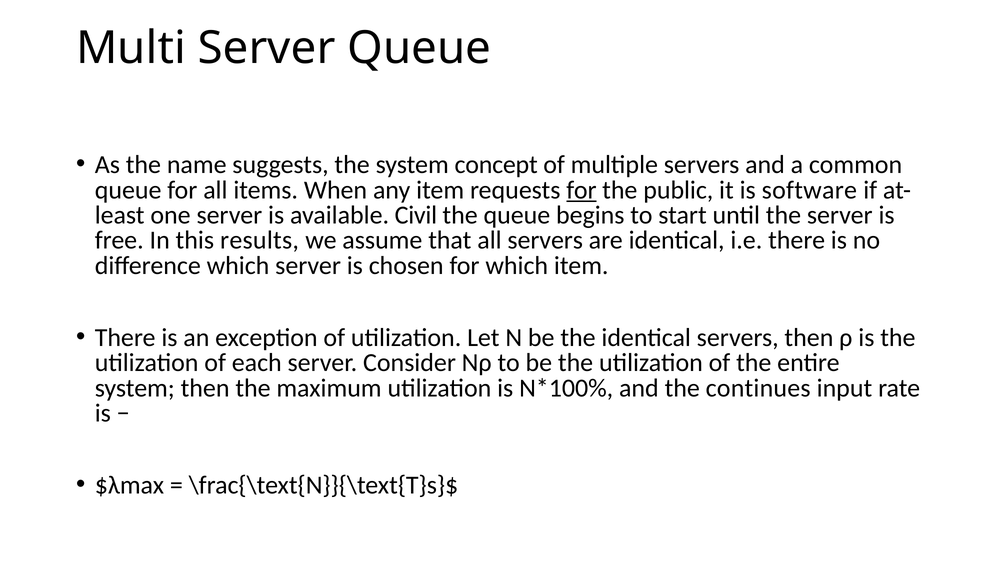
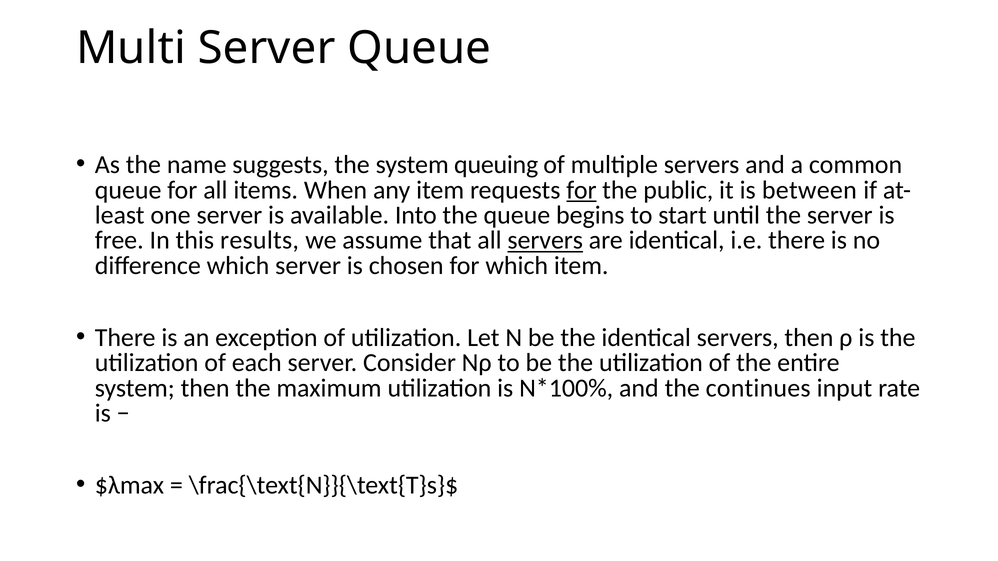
concept: concept -> queuing
software: software -> between
Civil: Civil -> Into
servers at (545, 241) underline: none -> present
